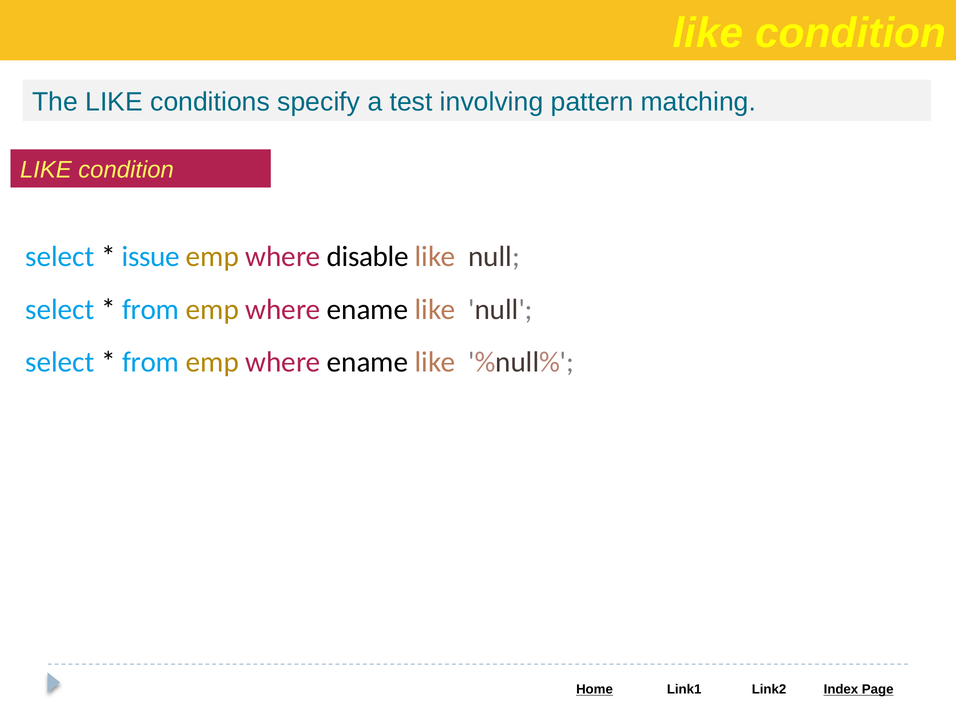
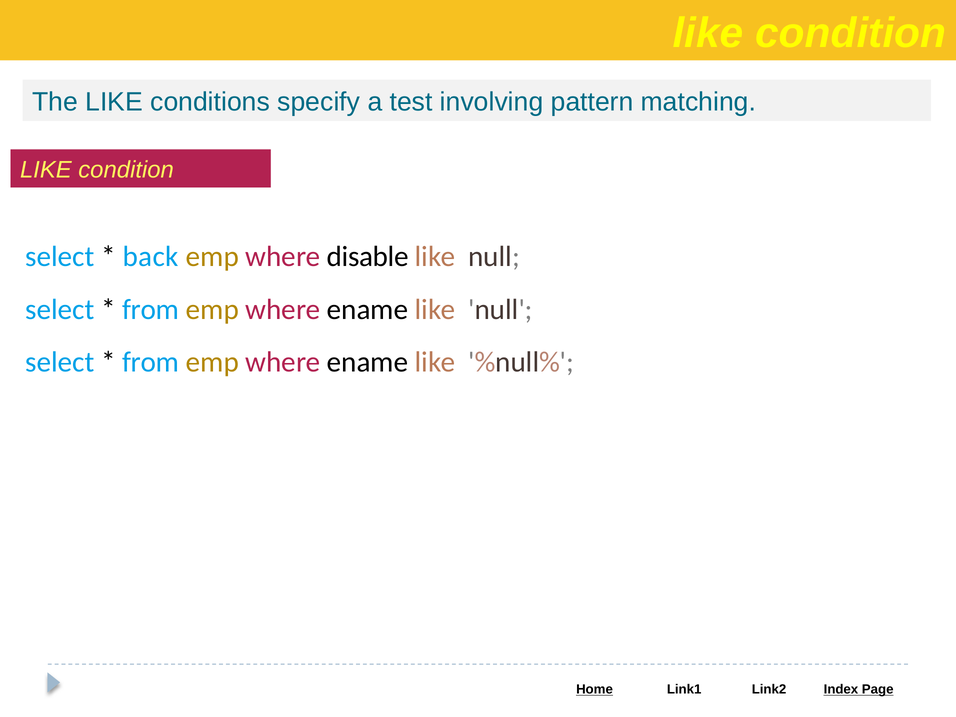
issue: issue -> back
